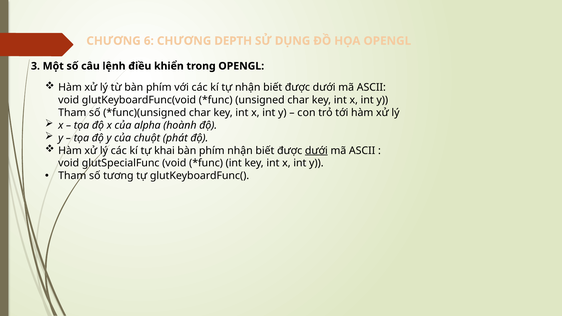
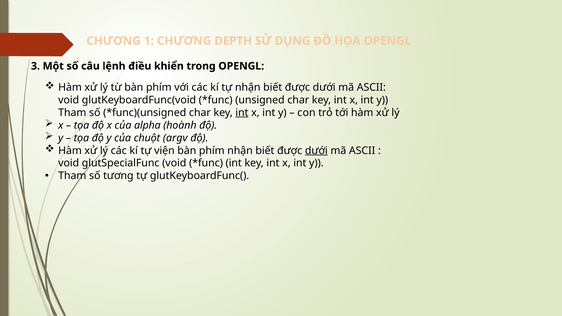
6: 6 -> 1
int at (242, 113) underline: none -> present
phát: phát -> argv
khai: khai -> viện
